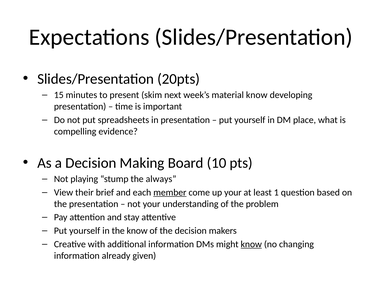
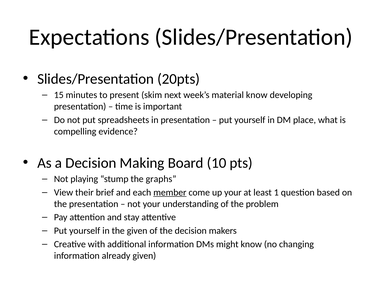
always: always -> graphs
the know: know -> given
know at (251, 244) underline: present -> none
